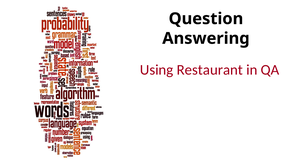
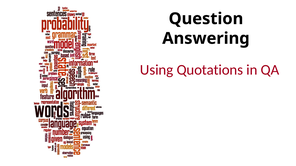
Restaurant: Restaurant -> Quotations
